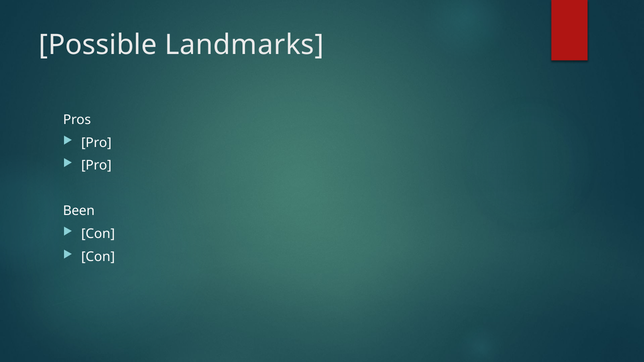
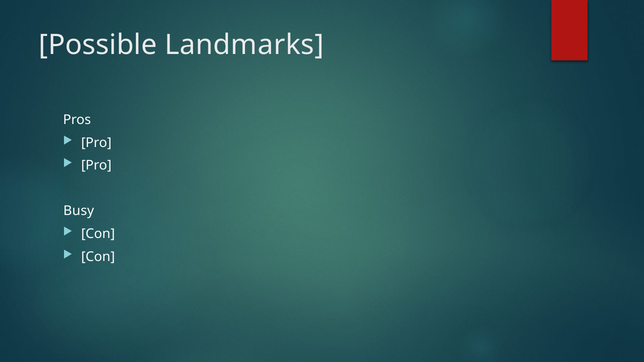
Been: Been -> Busy
